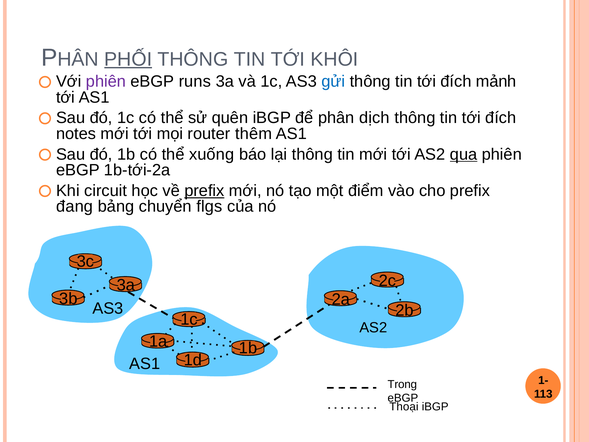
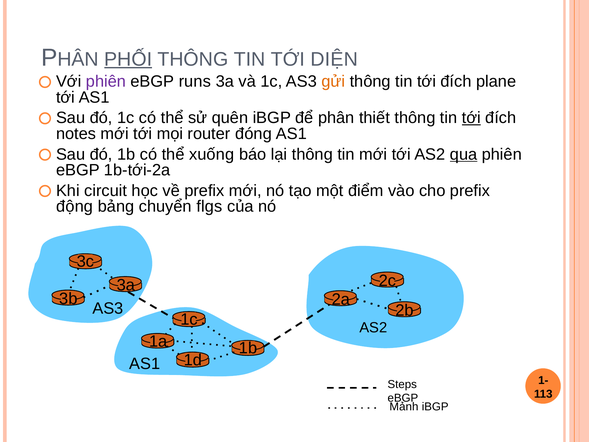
KHÔI: KHÔI -> DIỆN
gửi colour: blue -> orange
mảnh: mảnh -> plane
dịch: dịch -> thiết
tới at (471, 118) underline: none -> present
thêm: thêm -> đóng
prefix at (204, 191) underline: present -> none
đang: đang -> động
Trong: Trong -> Steps
Thoại: Thoại -> Mảnh
